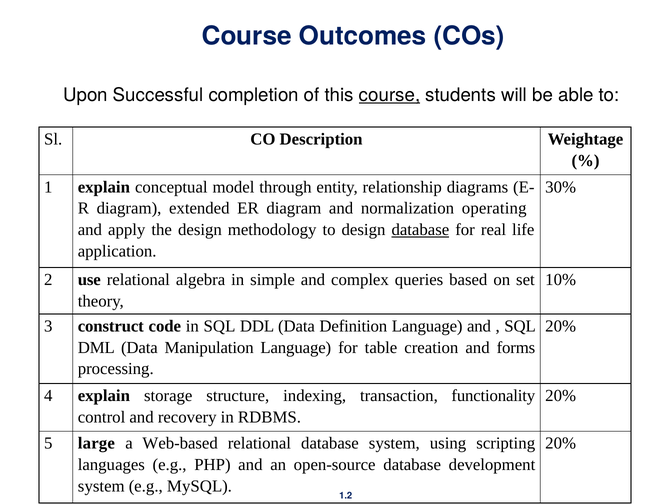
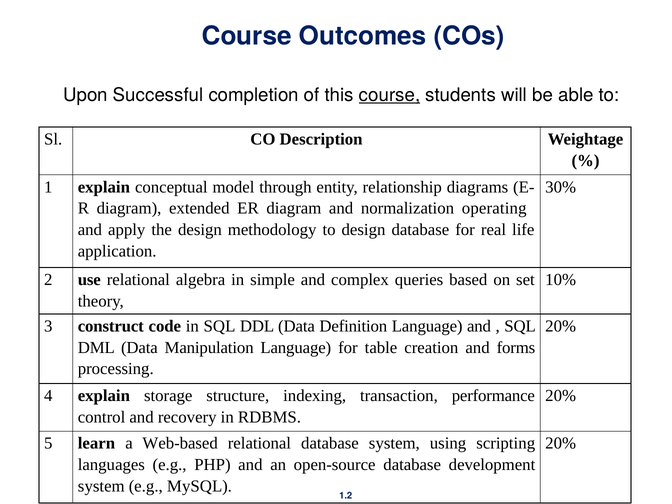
database at (420, 230) underline: present -> none
functionality: functionality -> performance
large: large -> learn
